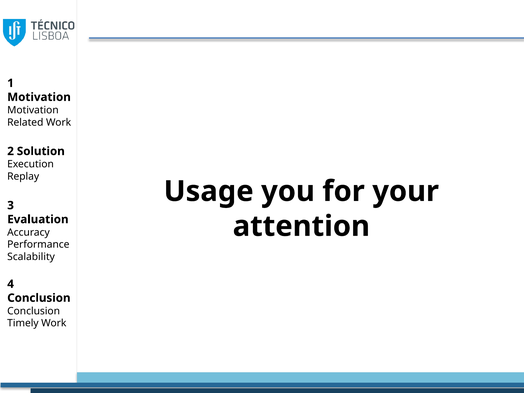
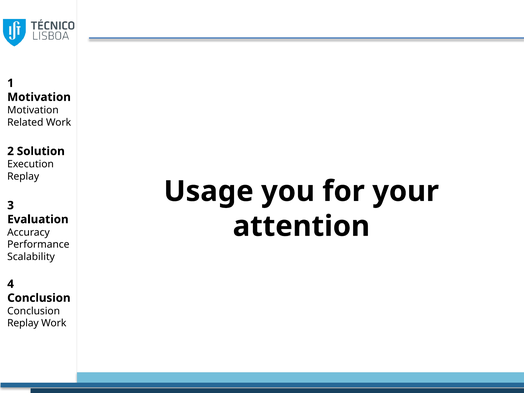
Timely at (23, 323): Timely -> Replay
